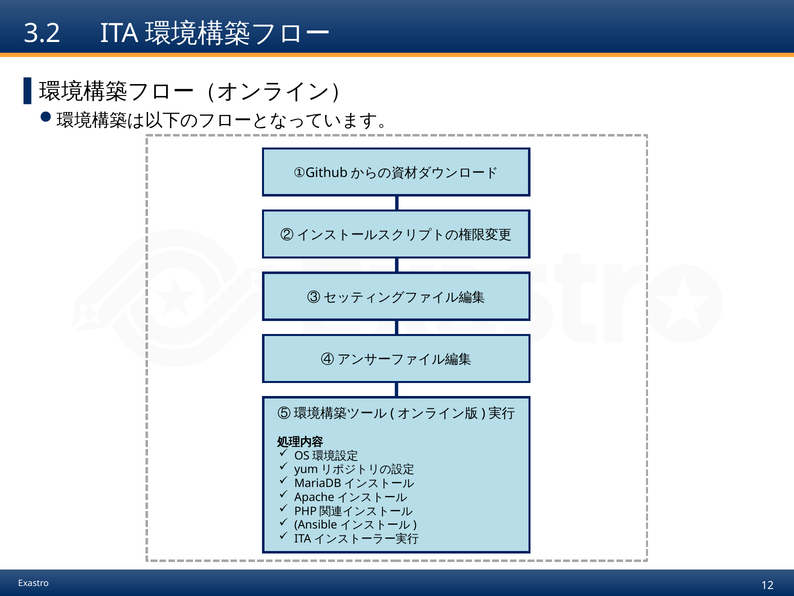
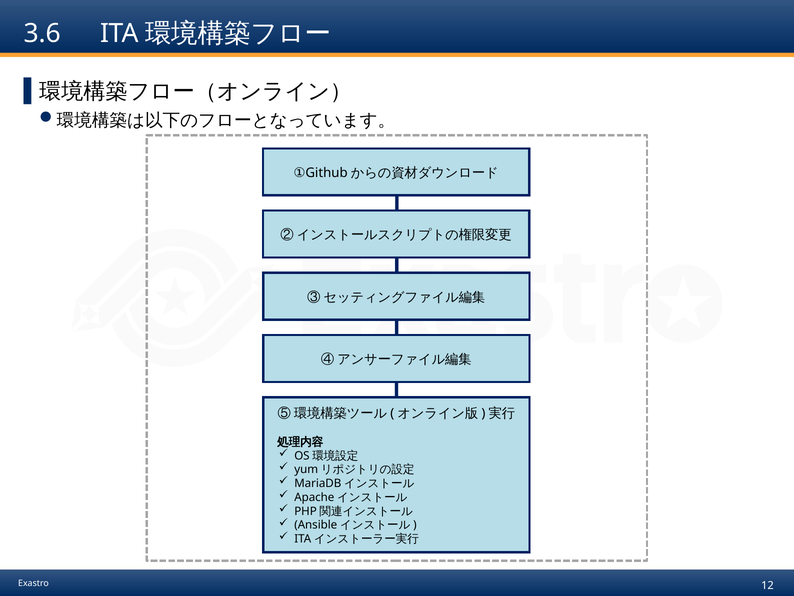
3.2: 3.2 -> 3.6
